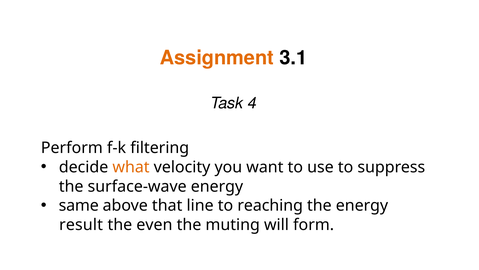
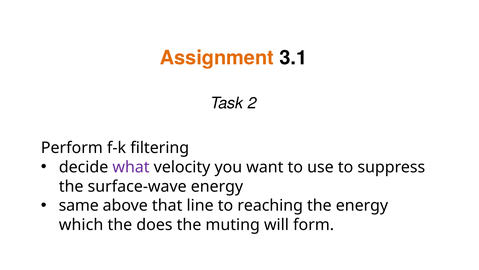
4: 4 -> 2
what colour: orange -> purple
result: result -> which
even: even -> does
